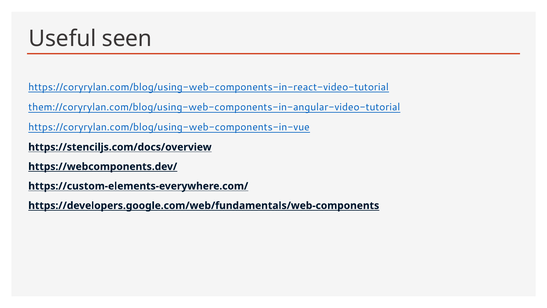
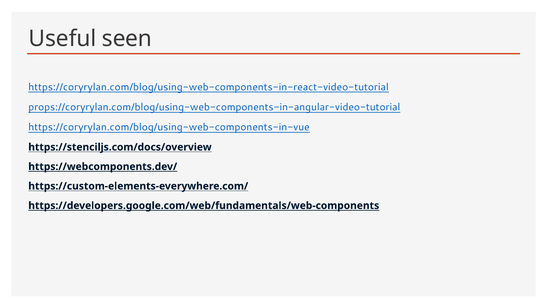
them://coryrylan.com/blog/using-web-components-in-angular-video-tutorial: them://coryrylan.com/blog/using-web-components-in-angular-video-tutorial -> props://coryrylan.com/blog/using-web-components-in-angular-video-tutorial
